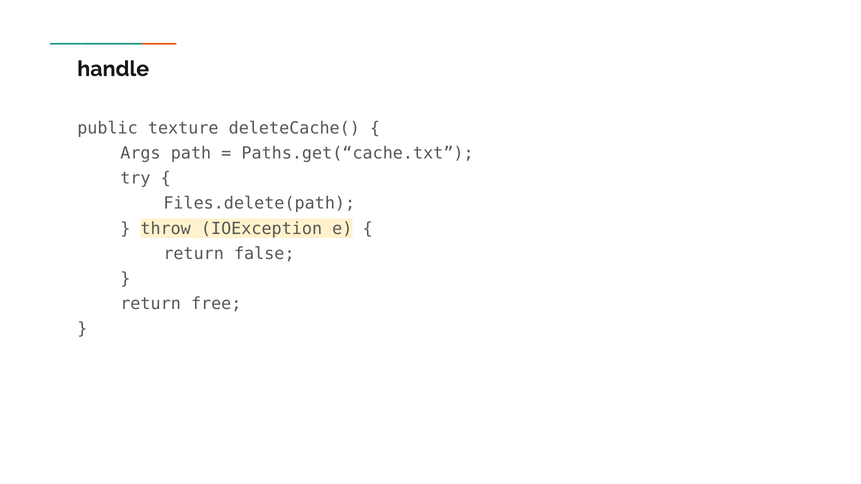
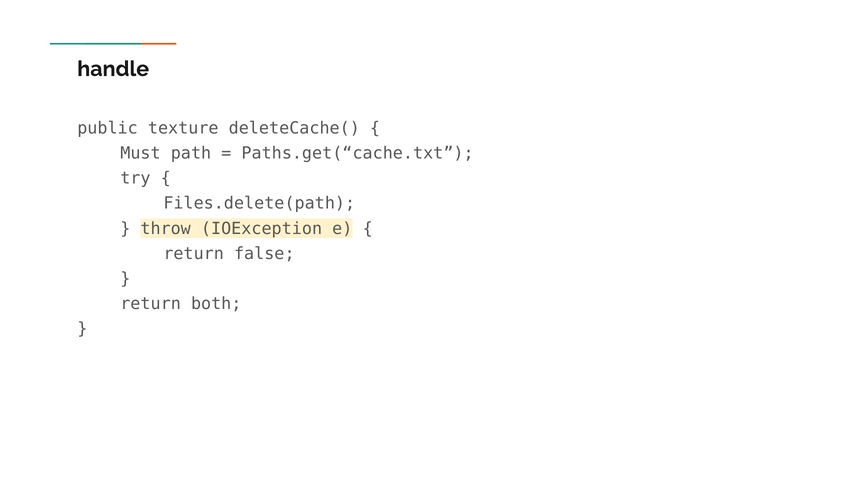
Args: Args -> Must
free: free -> both
